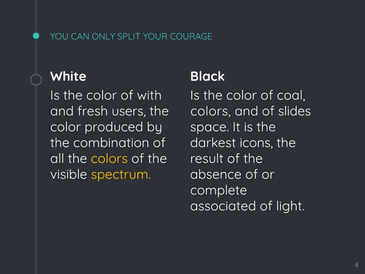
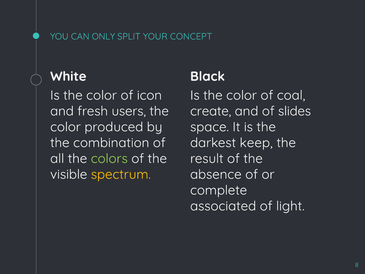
COURAGE: COURAGE -> CONCEPT
with: with -> icon
colors at (211, 111): colors -> create
icons: icons -> keep
colors at (109, 158) colour: yellow -> light green
